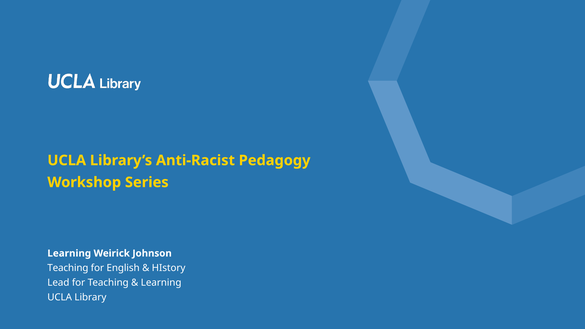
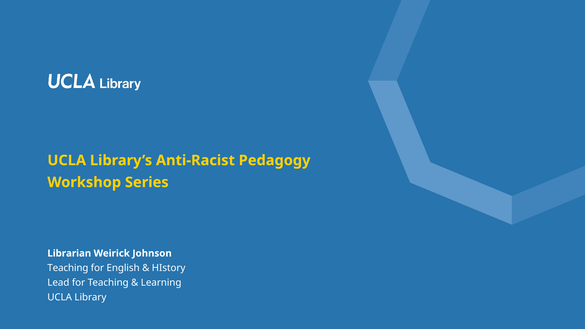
Learning at (69, 253): Learning -> Librarian
